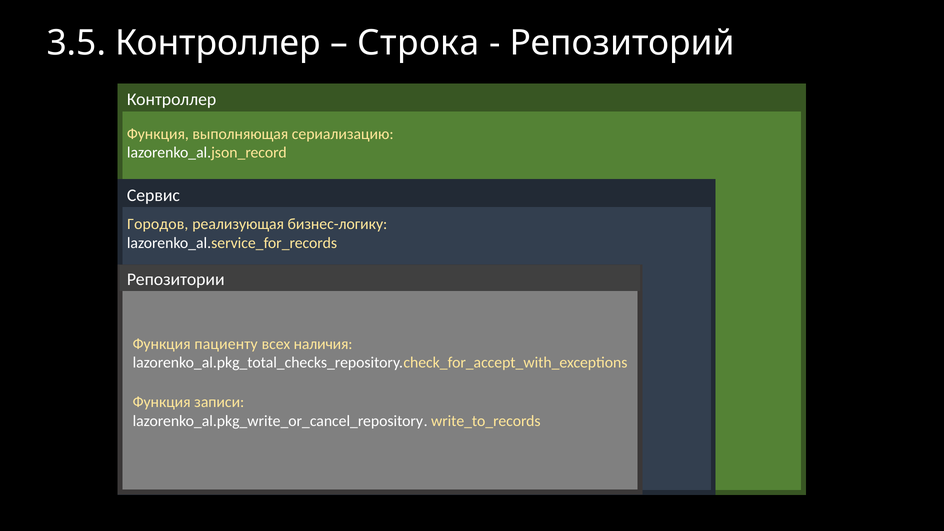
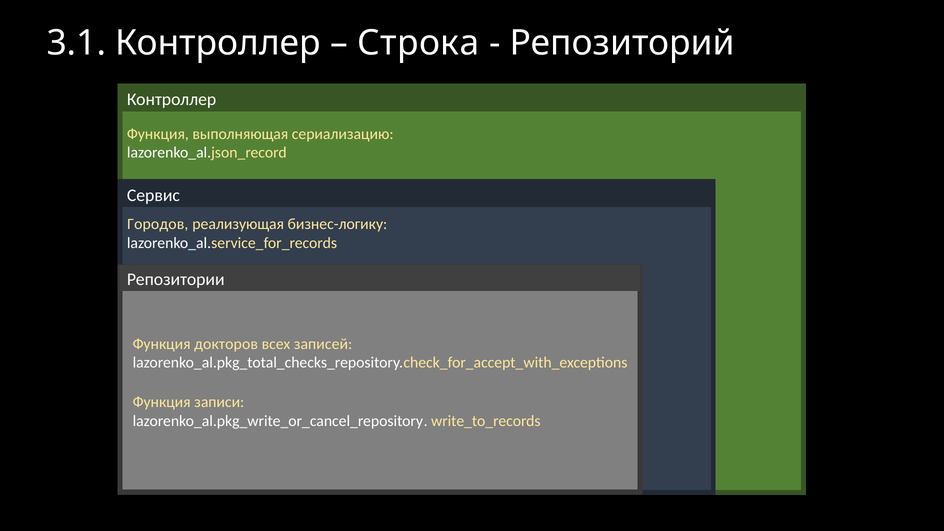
3.5: 3.5 -> 3.1
пациенту: пациенту -> докторов
наличия: наличия -> записей
